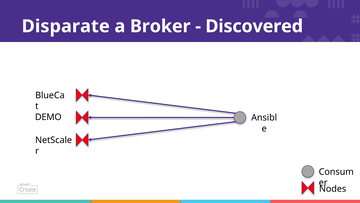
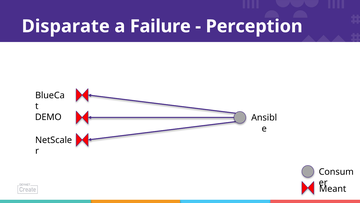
Broker: Broker -> Failure
Discovered: Discovered -> Perception
Nodes: Nodes -> Meant
